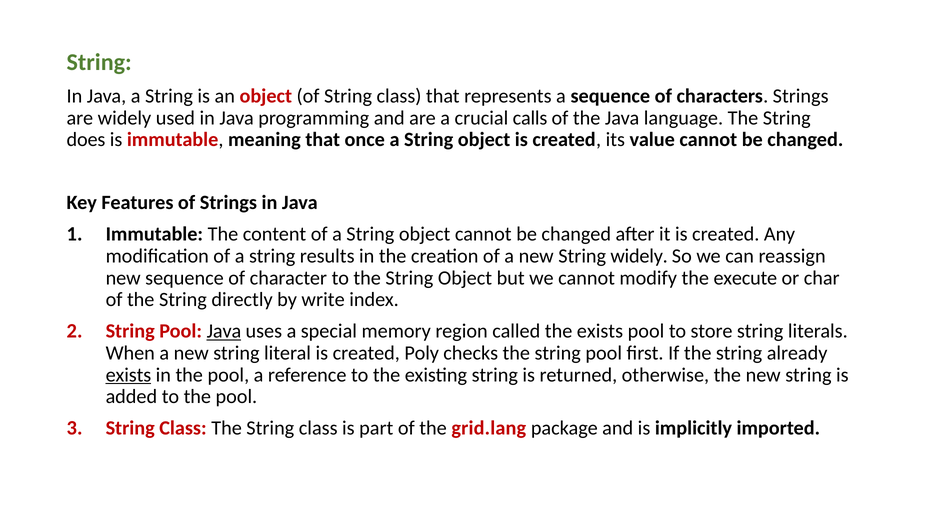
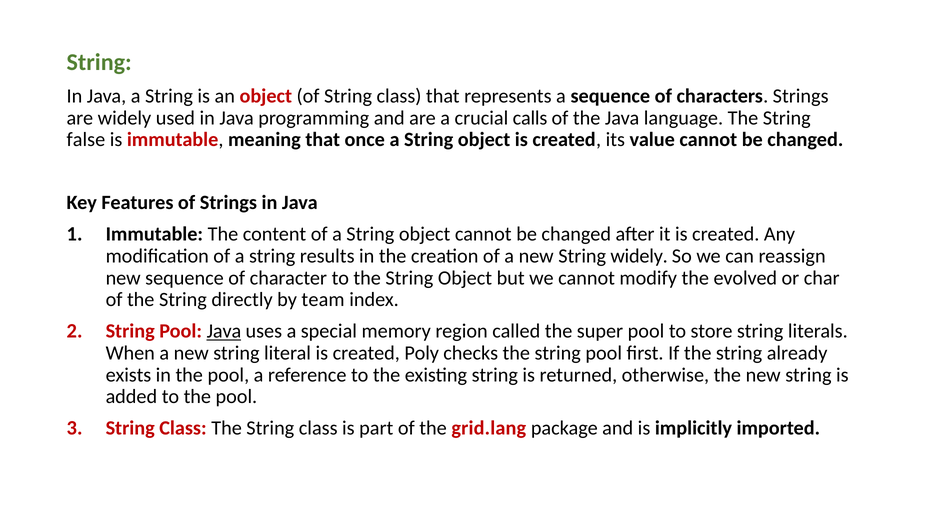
does: does -> false
execute: execute -> evolved
write: write -> team
the exists: exists -> super
exists at (128, 375) underline: present -> none
